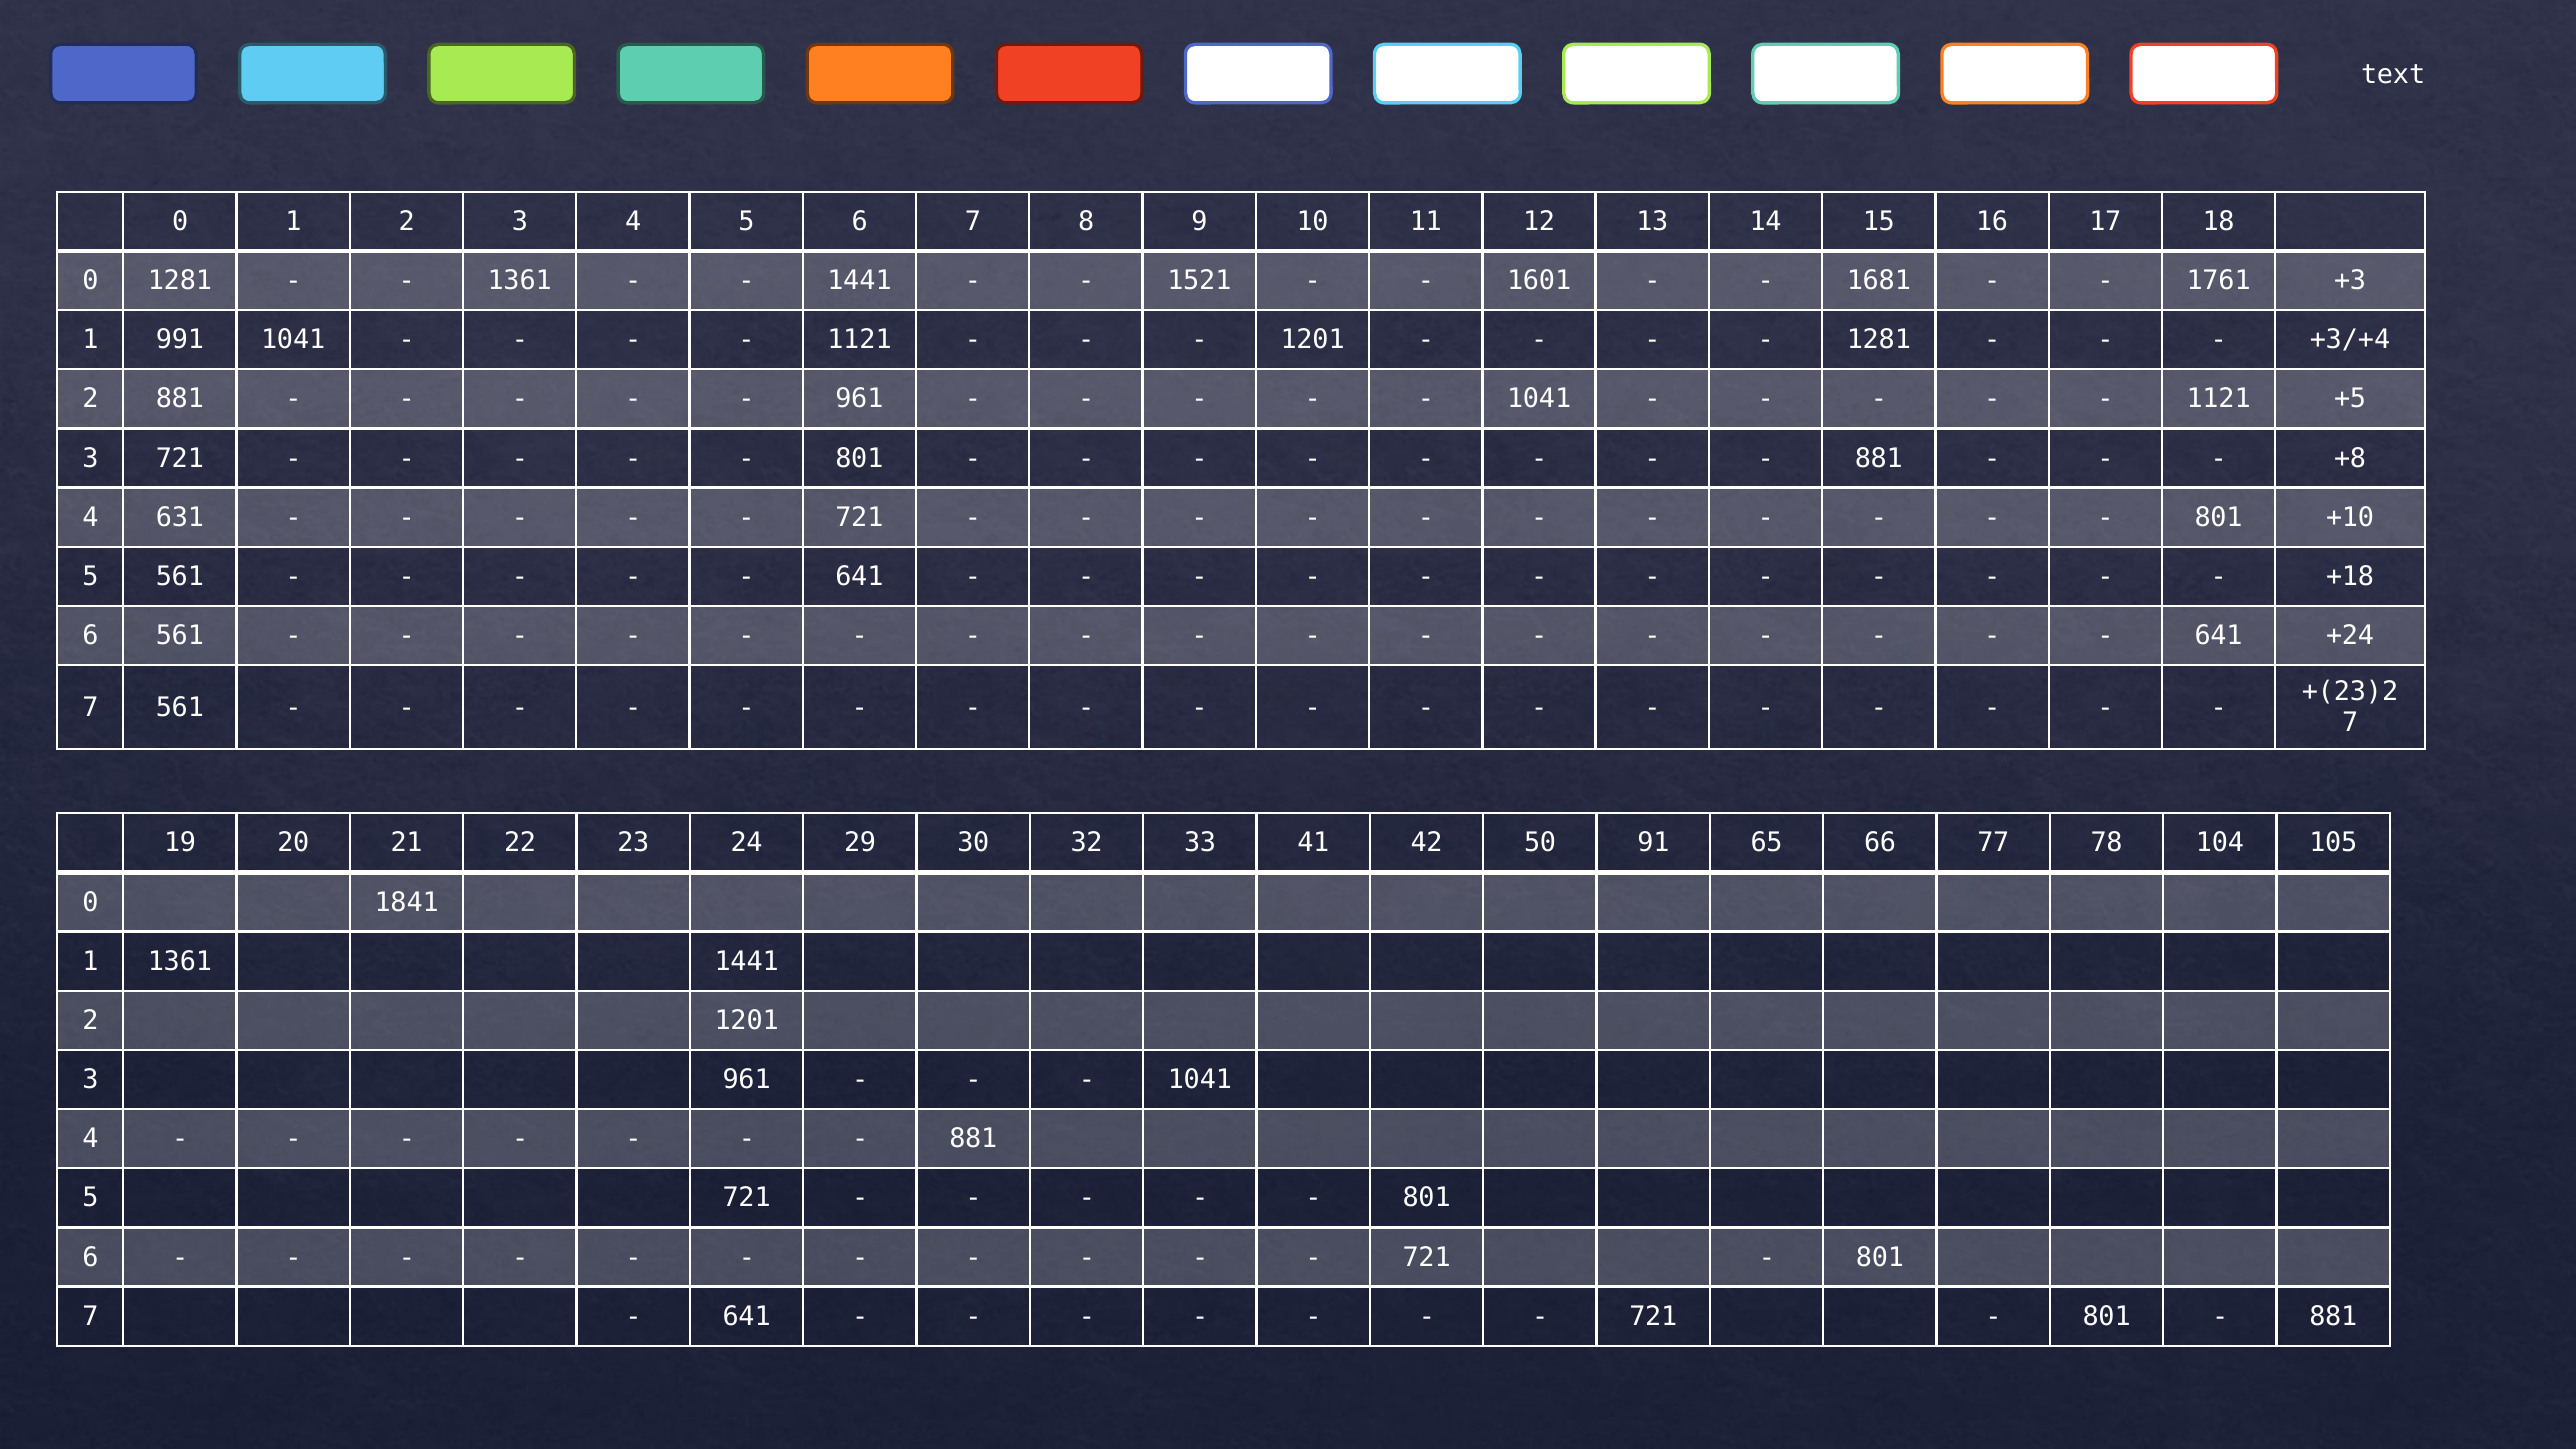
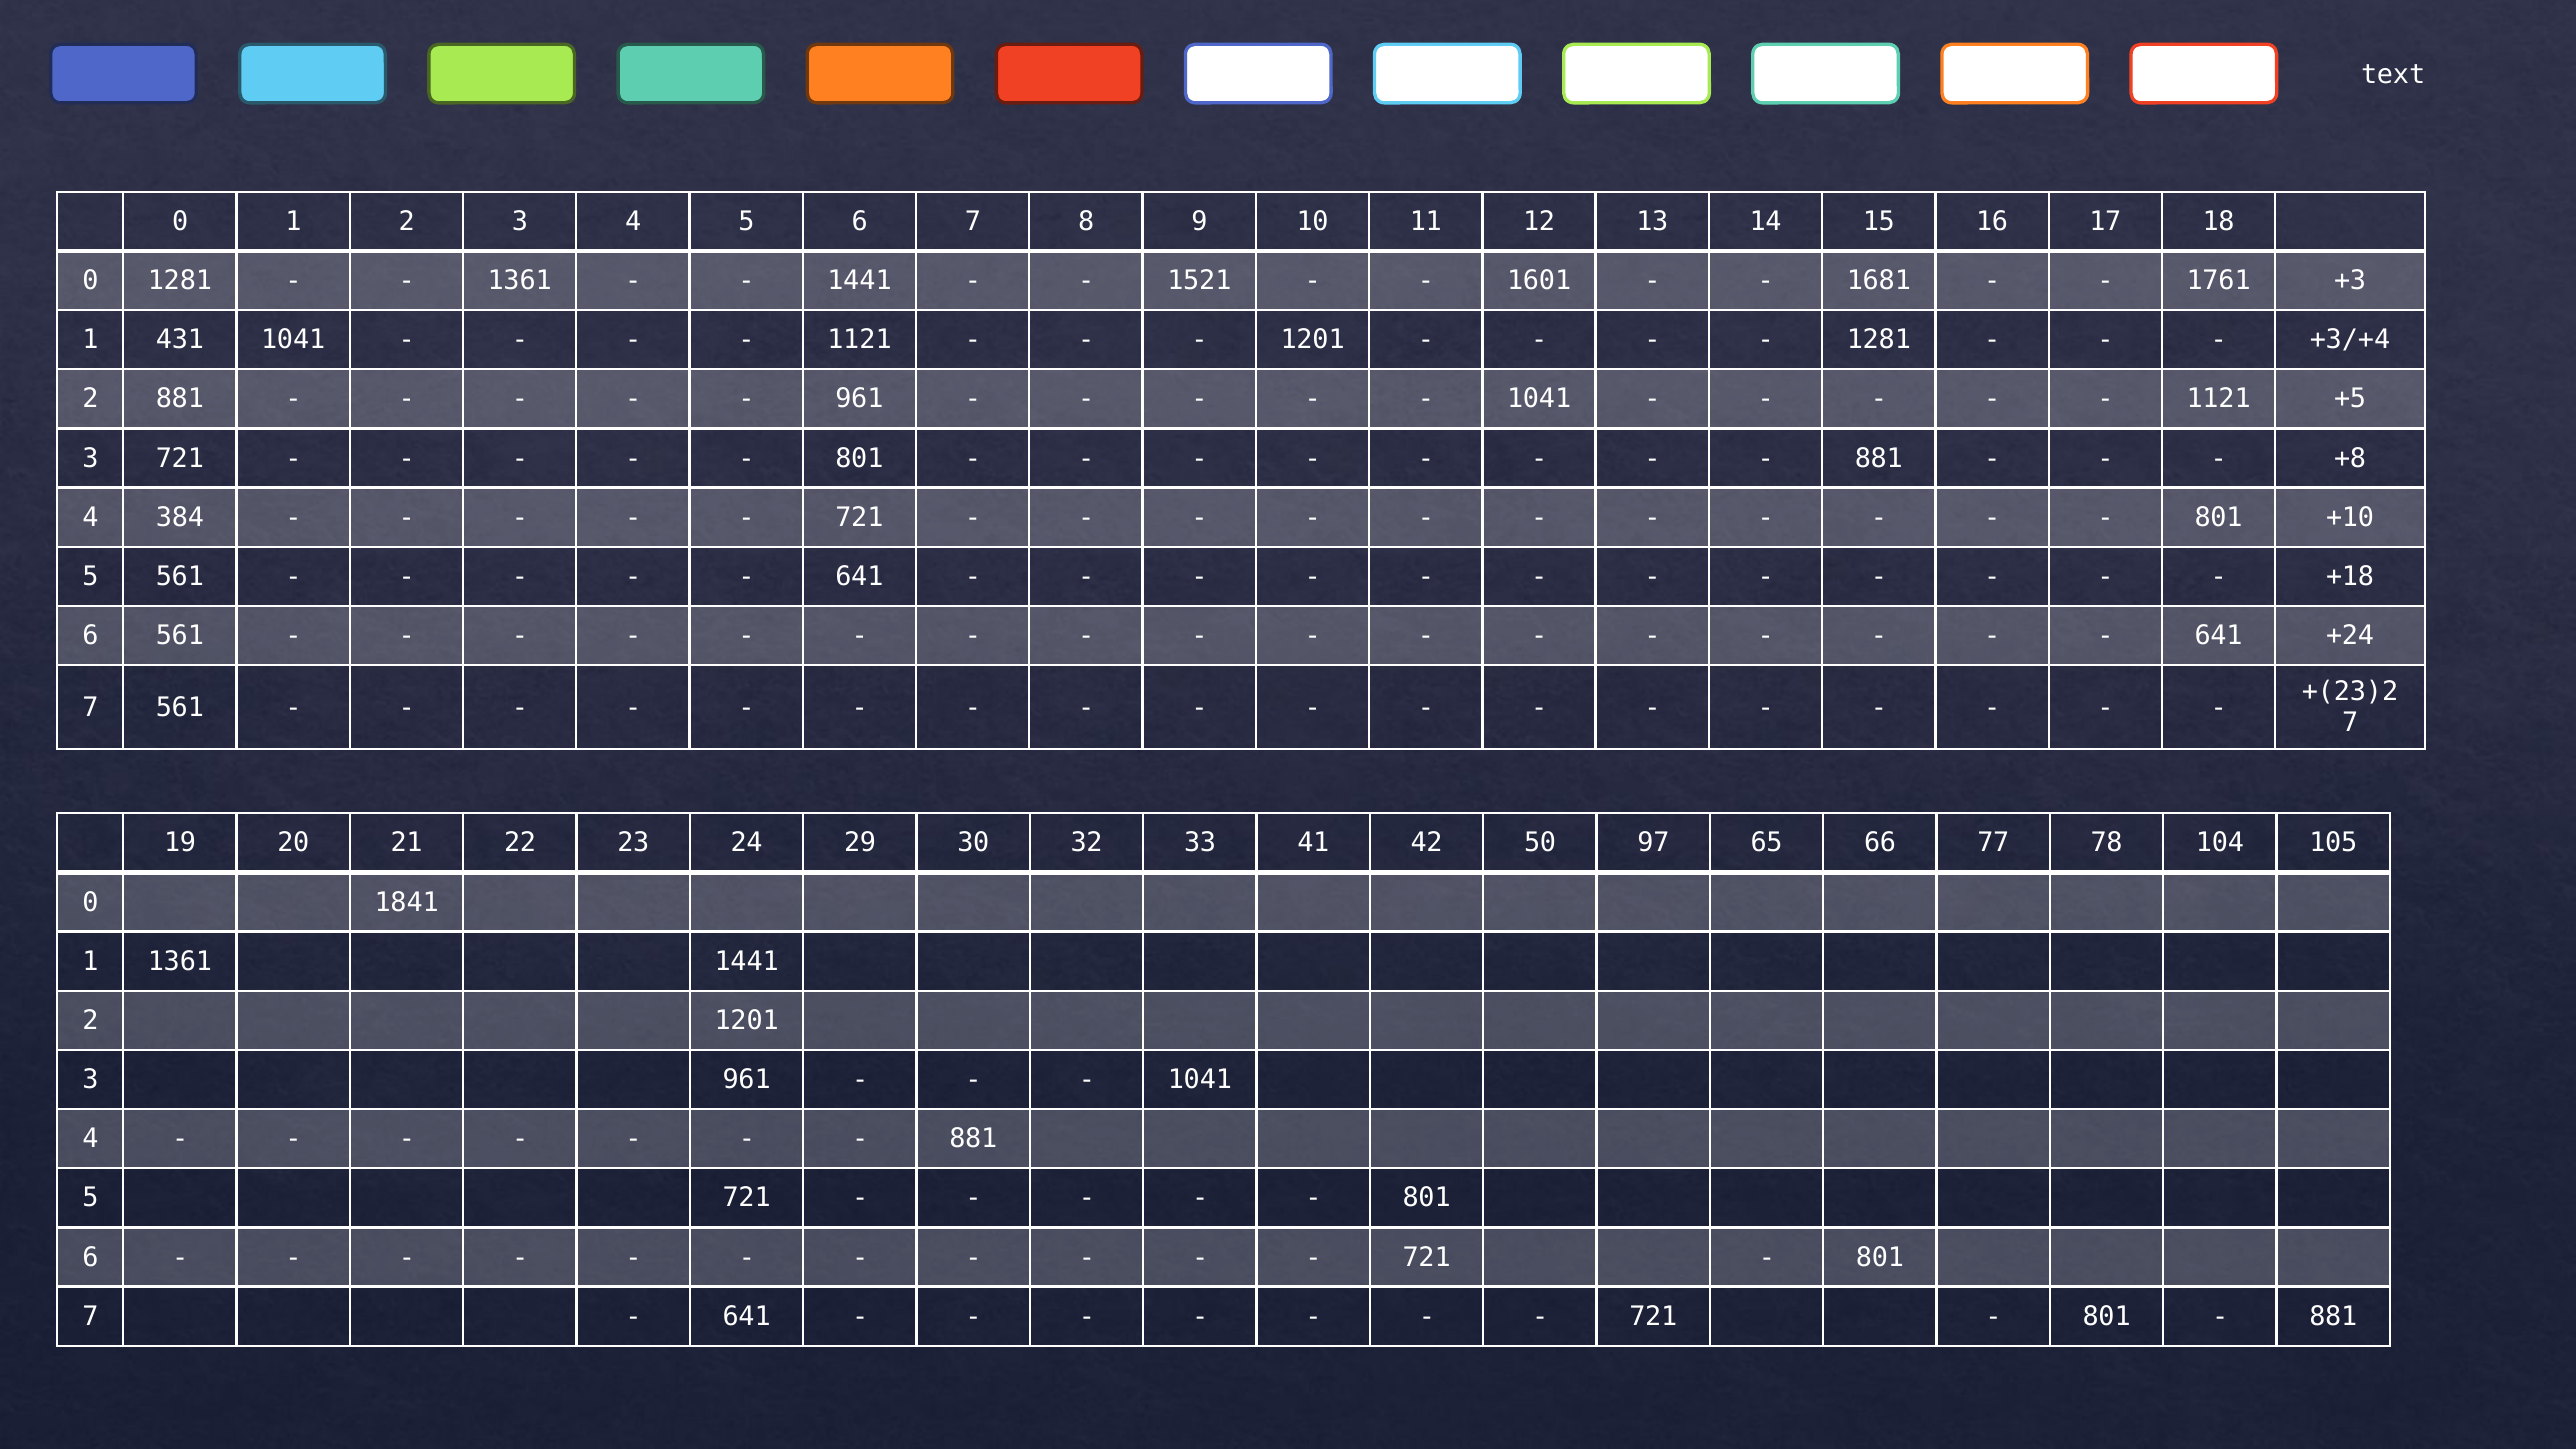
991: 991 -> 431
631: 631 -> 384
91: 91 -> 97
